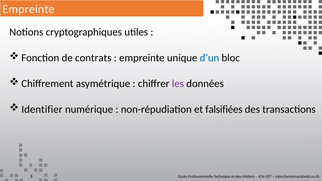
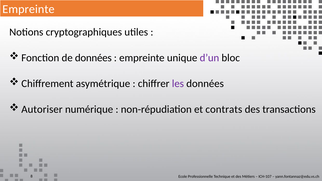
de contrats: contrats -> données
d’un colour: blue -> purple
Identifier: Identifier -> Autoriser
falsifiées: falsifiées -> contrats
